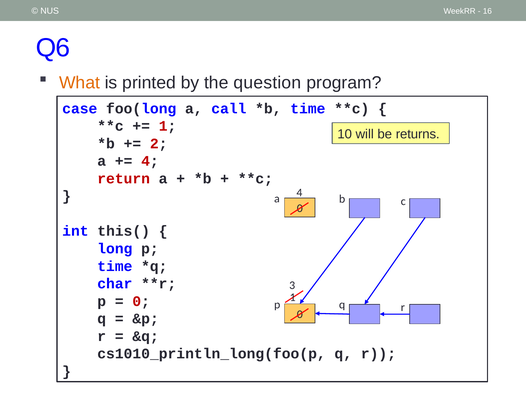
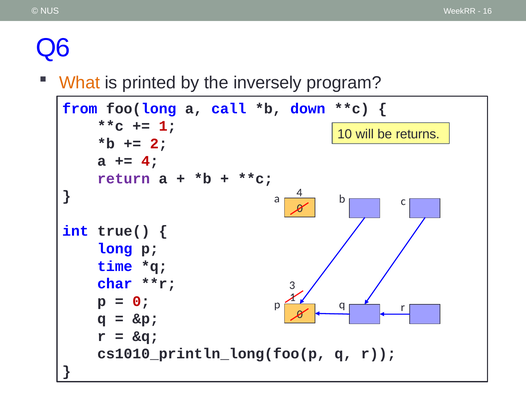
question: question -> inversely
case: case -> from
time at (308, 109): time -> down
return colour: red -> purple
this(: this( -> true(
